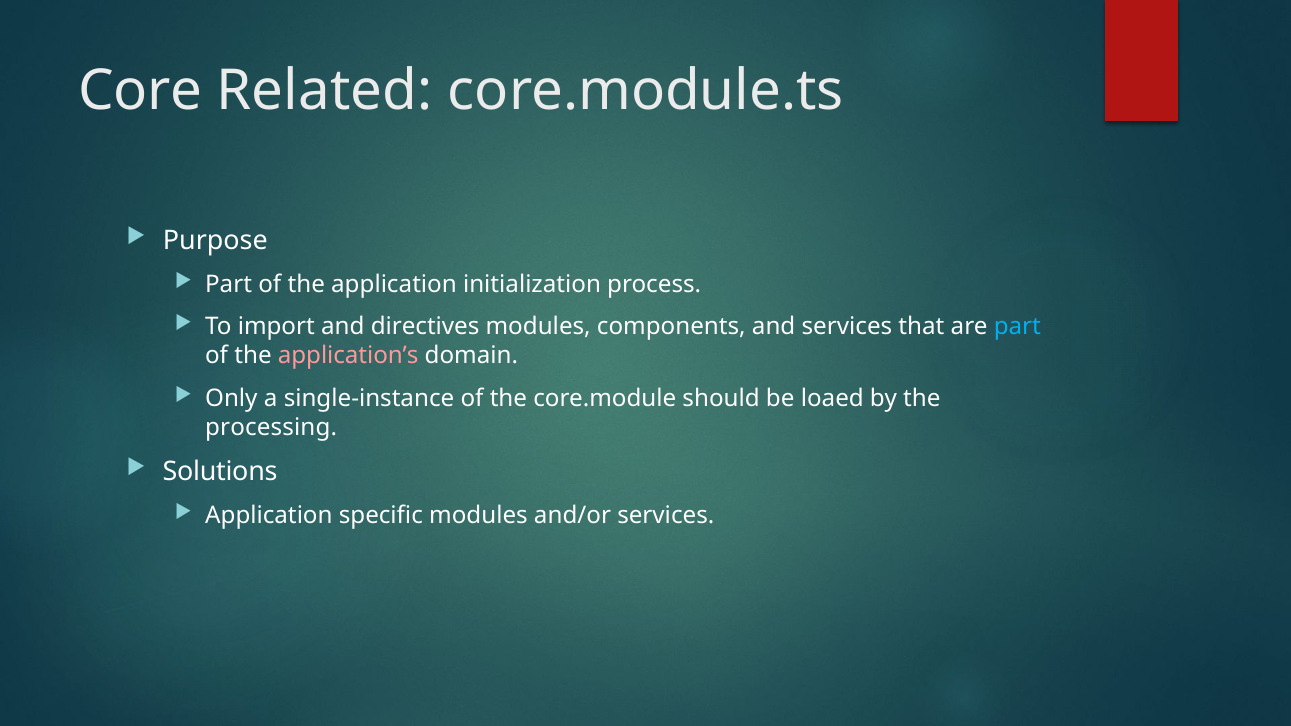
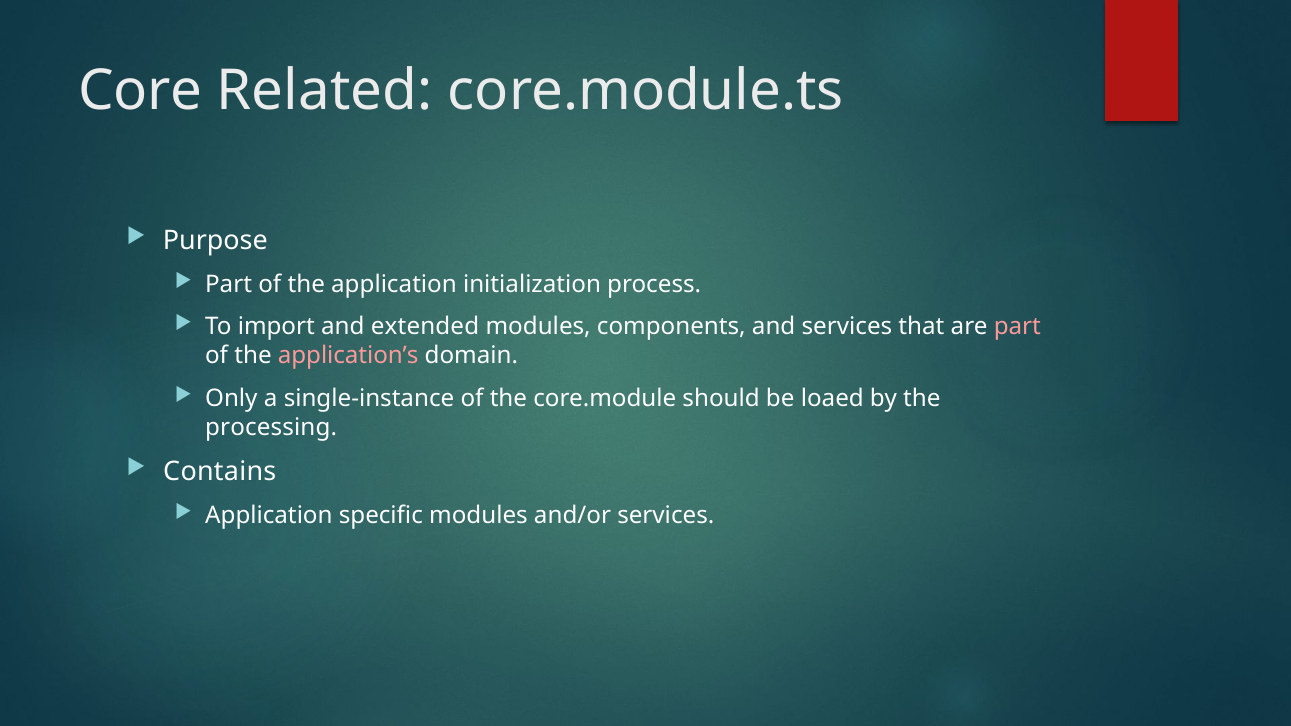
directives: directives -> extended
part at (1017, 327) colour: light blue -> pink
Solutions: Solutions -> Contains
